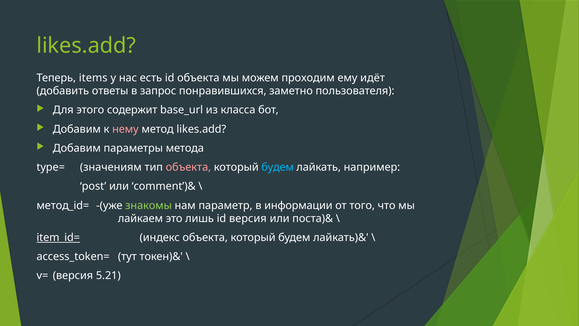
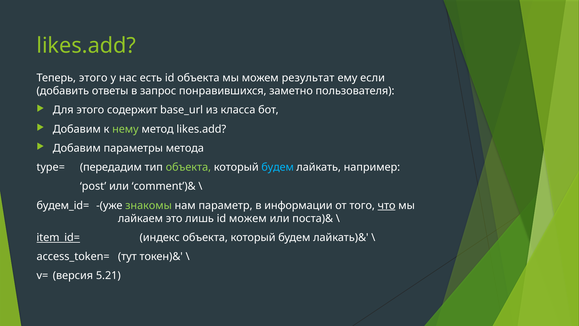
Теперь items: items -> этого
проходим: проходим -> результат
идёт: идёт -> если
нему colour: pink -> light green
значениям: значениям -> передадим
объекта at (188, 167) colour: pink -> light green
метод_id=: метод_id= -> будем_id=
что underline: none -> present
id версия: версия -> можем
